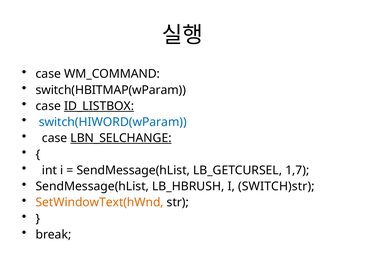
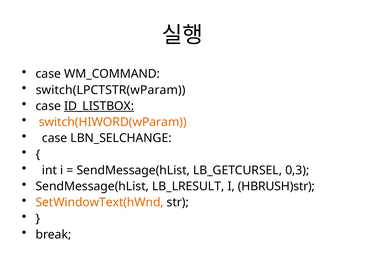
switch(HBITMAP(wParam: switch(HBITMAP(wParam -> switch(LPCTSTR(wParam
switch(HIWORD(wParam colour: blue -> orange
LBN_SELCHANGE underline: present -> none
1,7: 1,7 -> 0,3
LB_HBRUSH: LB_HBRUSH -> LB_LRESULT
SWITCH)str: SWITCH)str -> HBRUSH)str
